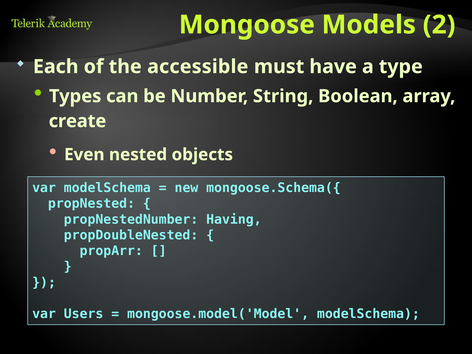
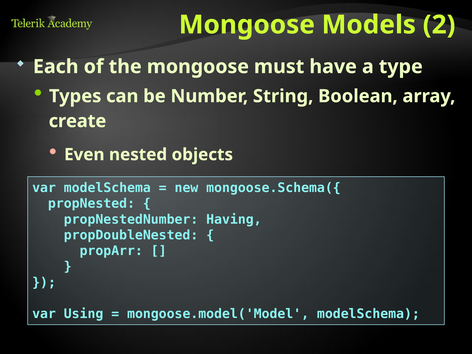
the accessible: accessible -> mongoose
Users: Users -> Using
